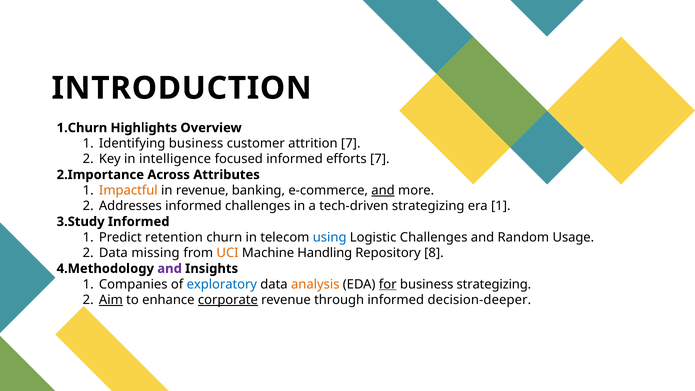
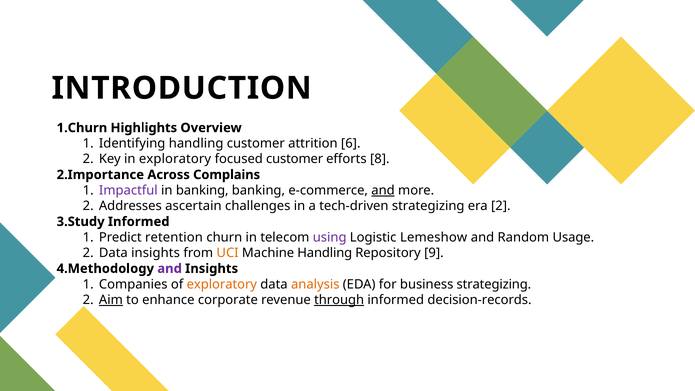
Identifying business: business -> handling
attrition 7: 7 -> 6
in intelligence: intelligence -> exploratory
focused informed: informed -> customer
efforts 7: 7 -> 8
Attributes: Attributes -> Complains
Impactful colour: orange -> purple
in revenue: revenue -> banking
Addresses informed: informed -> ascertain
era 1: 1 -> 2
using colour: blue -> purple
Logistic Challenges: Challenges -> Lemeshow
Data missing: missing -> insights
8: 8 -> 9
exploratory at (222, 284) colour: blue -> orange
for underline: present -> none
corporate underline: present -> none
through underline: none -> present
decision-deeper: decision-deeper -> decision-records
